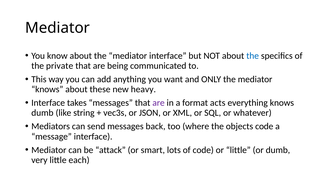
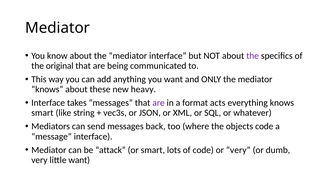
the at (253, 56) colour: blue -> purple
private: private -> original
dumb at (42, 113): dumb -> smart
or little: little -> very
little each: each -> want
